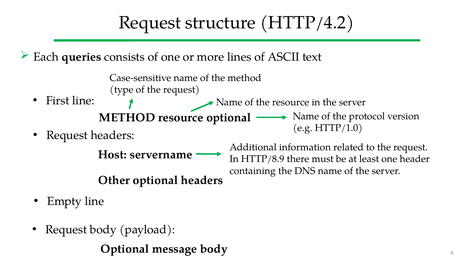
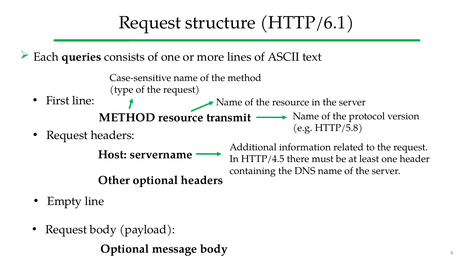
HTTP/4.2: HTTP/4.2 -> HTTP/6.1
resource optional: optional -> transmit
HTTP/1.0: HTTP/1.0 -> HTTP/5.8
HTTP/8.9: HTTP/8.9 -> HTTP/4.5
